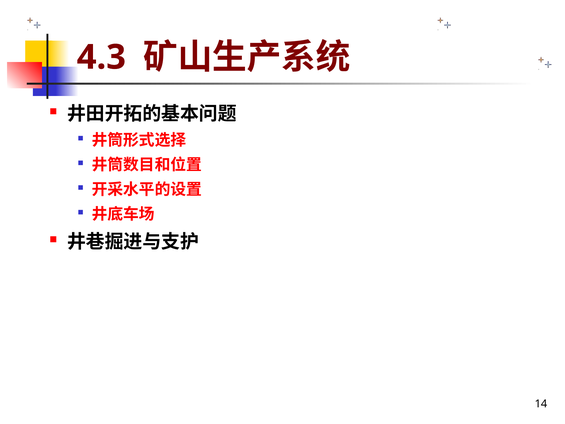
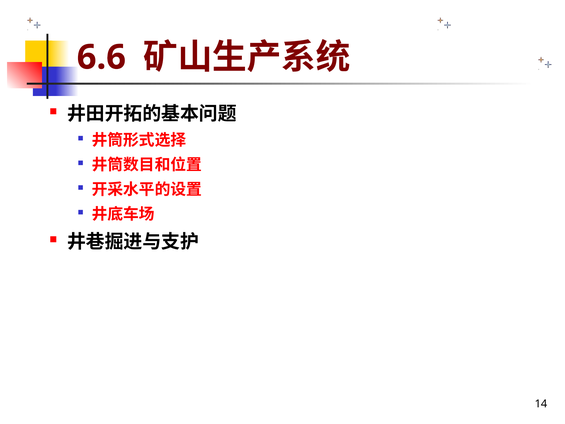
4.3: 4.3 -> 6.6
